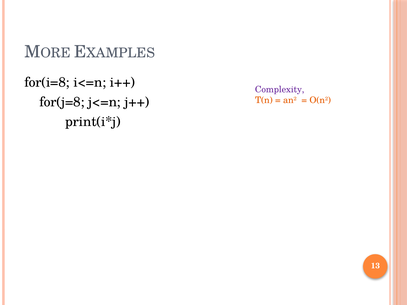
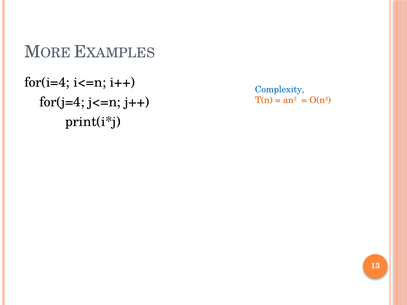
for(i=8: for(i=8 -> for(i=4
Complexity colour: purple -> blue
for(j=8: for(j=8 -> for(j=4
